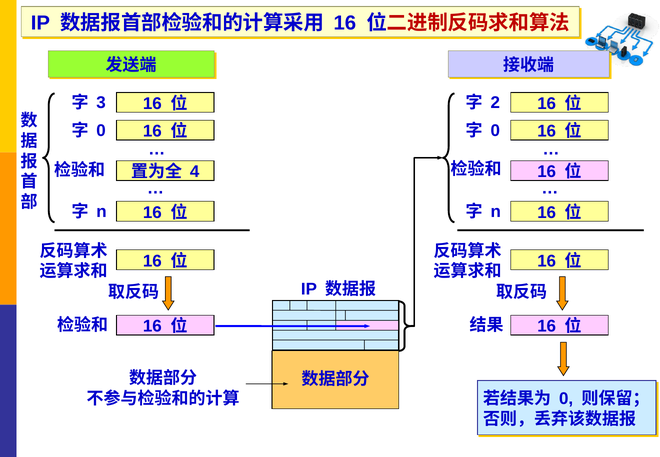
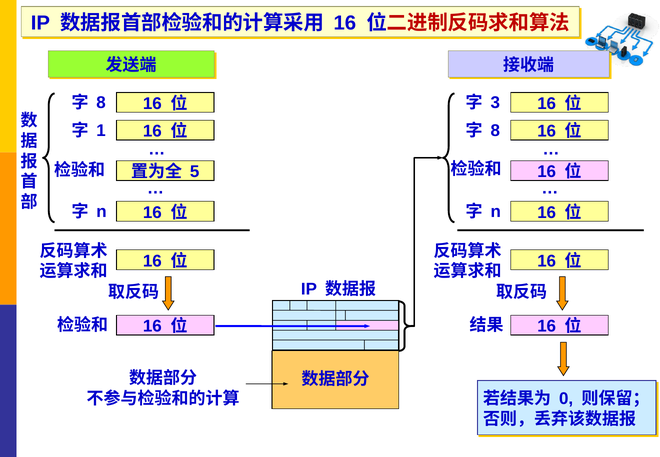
3 at (101, 103): 3 -> 8
2: 2 -> 3
0 at (101, 131): 0 -> 1
0 at (495, 131): 0 -> 8
4: 4 -> 5
